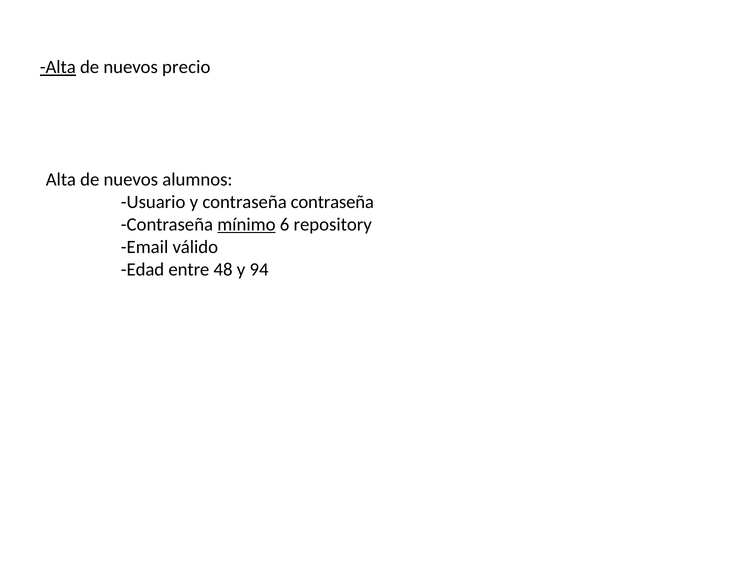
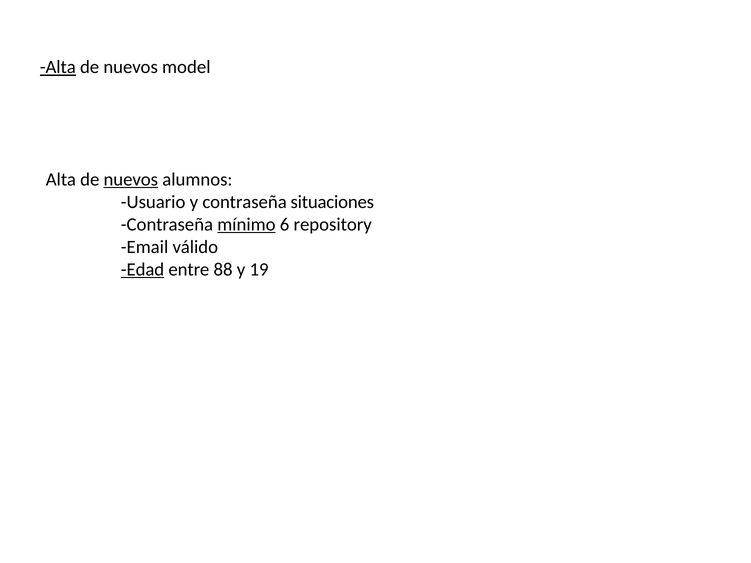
precio: precio -> model
nuevos at (131, 180) underline: none -> present
y contraseña contraseña: contraseña -> situaciones
Edad underline: none -> present
48: 48 -> 88
94: 94 -> 19
